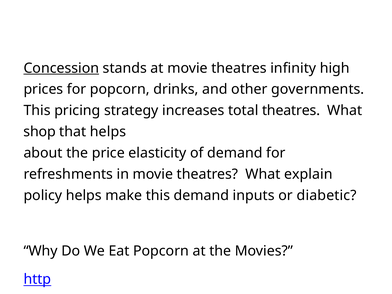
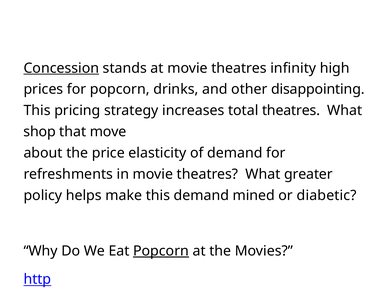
governments: governments -> disappointing
that helps: helps -> move
explain: explain -> greater
inputs: inputs -> mined
Popcorn at (161, 251) underline: none -> present
